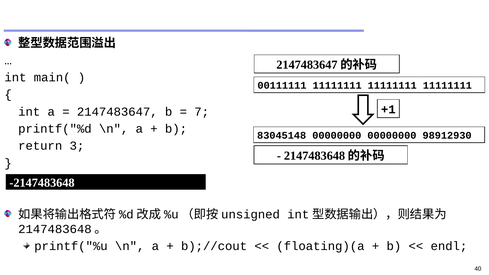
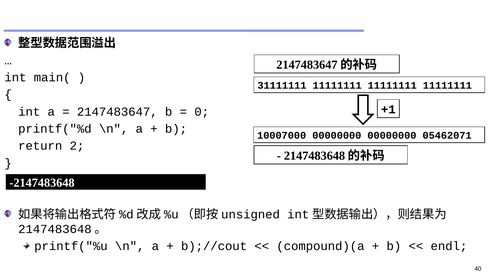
00111111: 00111111 -> 31111111
7: 7 -> 0
83045148: 83045148 -> 10007000
98912930: 98912930 -> 05462071
3: 3 -> 2
floating)(a: floating)(a -> compound)(a
